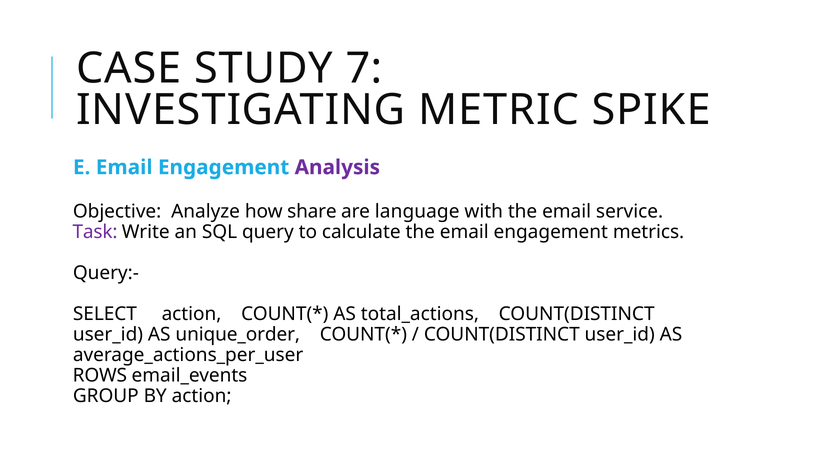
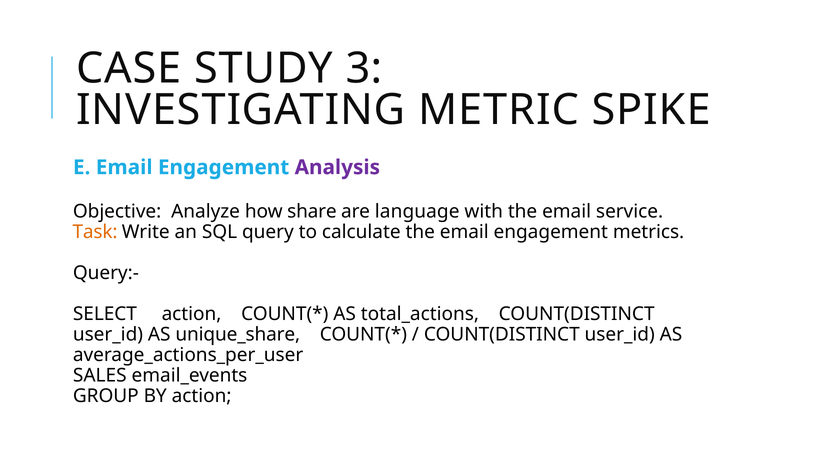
7: 7 -> 3
Task colour: purple -> orange
unique_order: unique_order -> unique_share
ROWS: ROWS -> SALES
